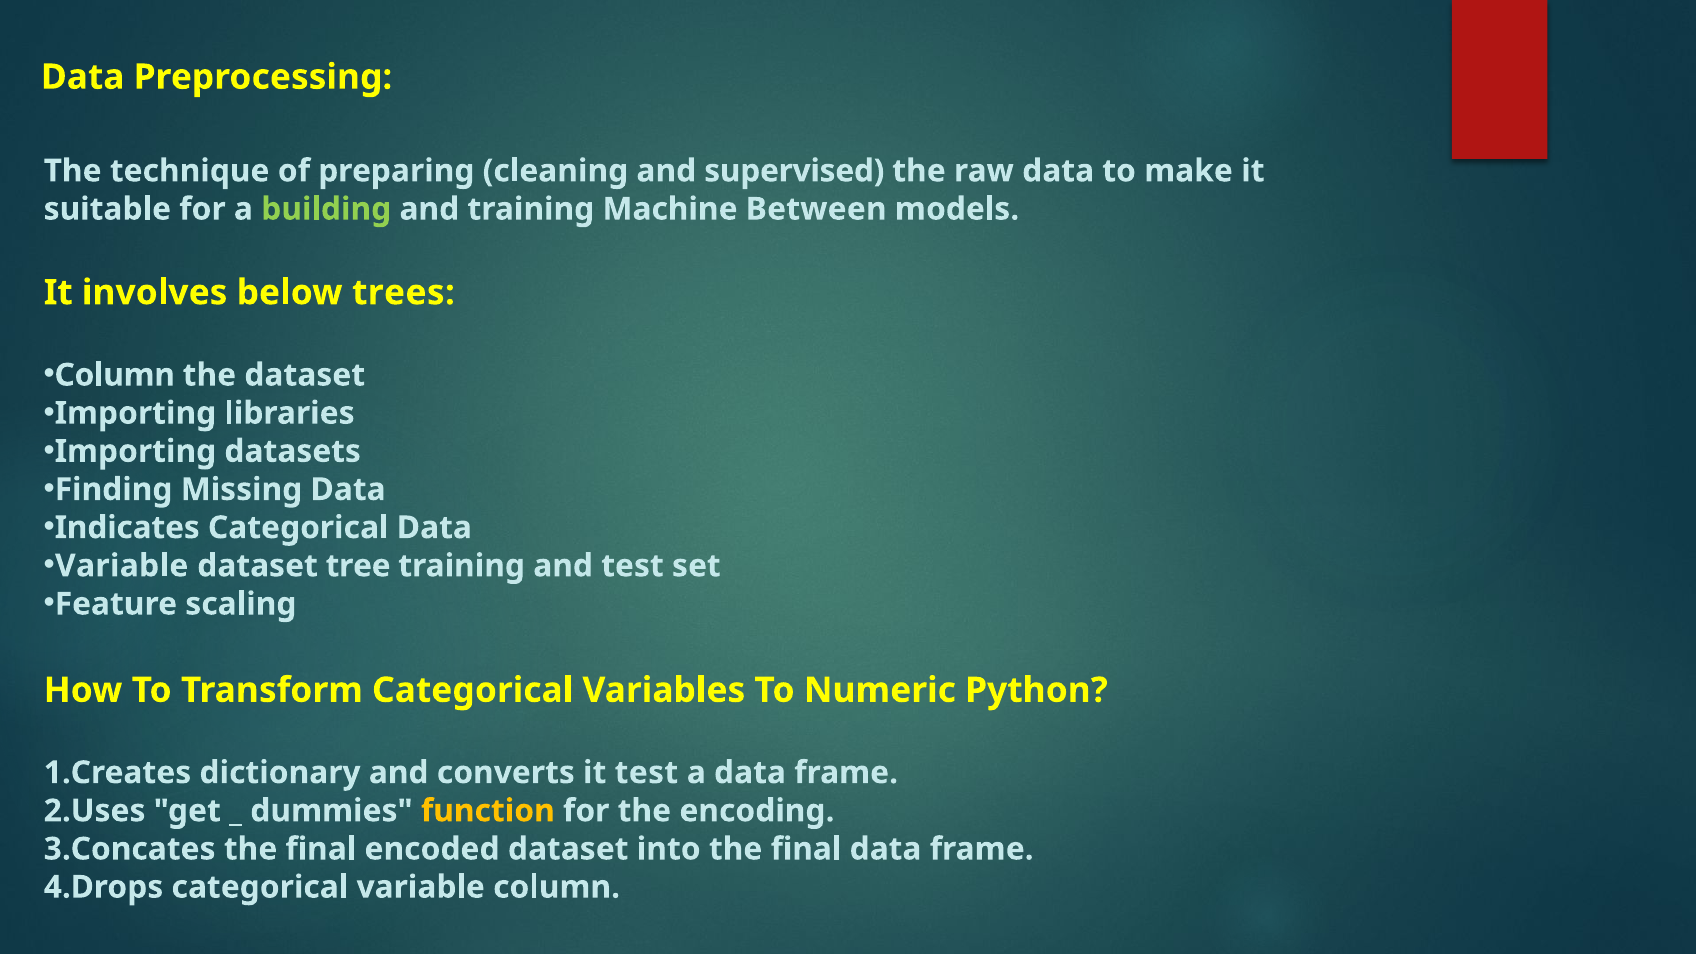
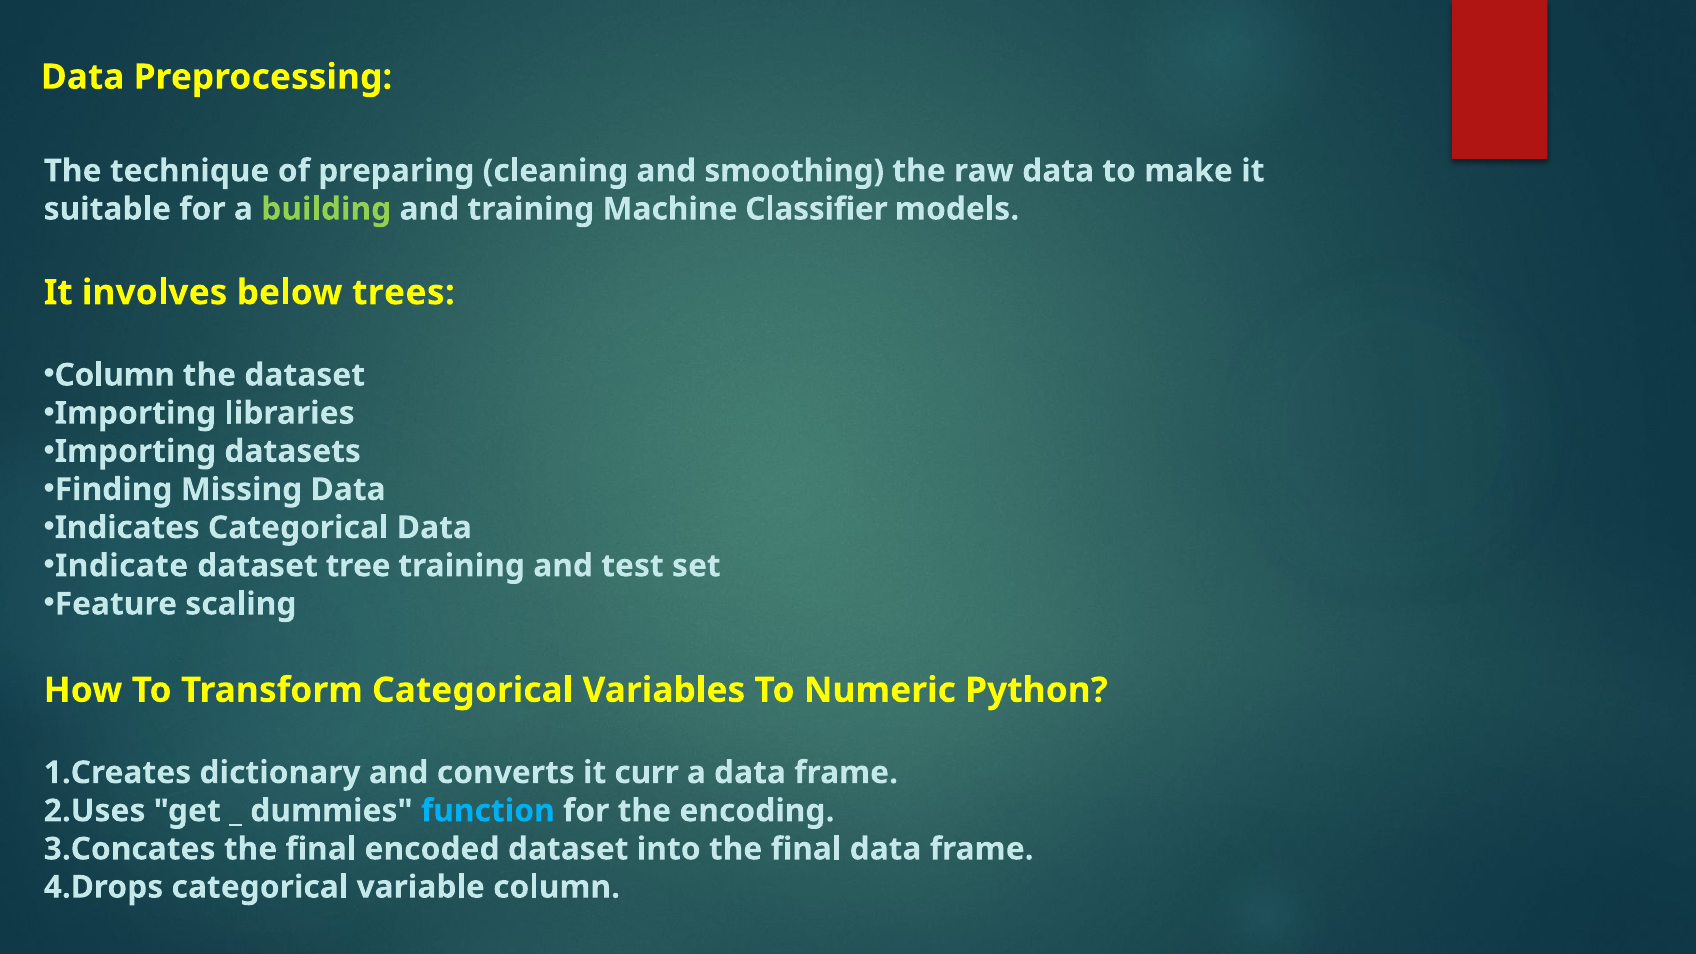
supervised: supervised -> smoothing
Between: Between -> Classifier
Variable at (122, 566): Variable -> Indicate
it test: test -> curr
function colour: yellow -> light blue
